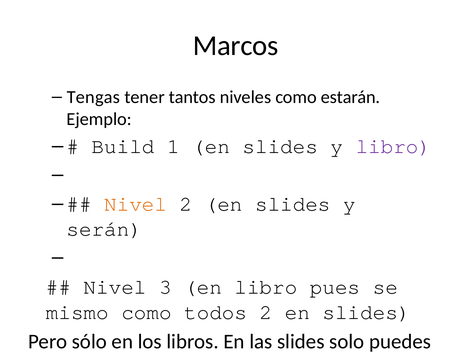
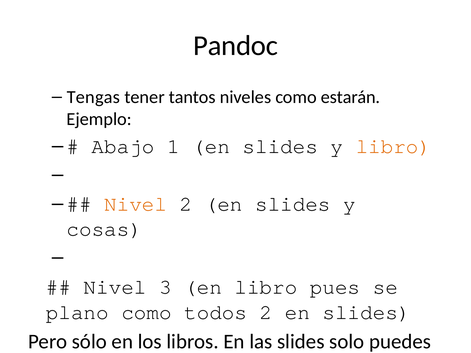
Marcos: Marcos -> Pandoc
Build: Build -> Abajo
libro at (393, 146) colour: purple -> orange
serán: serán -> cosas
mismo: mismo -> plano
